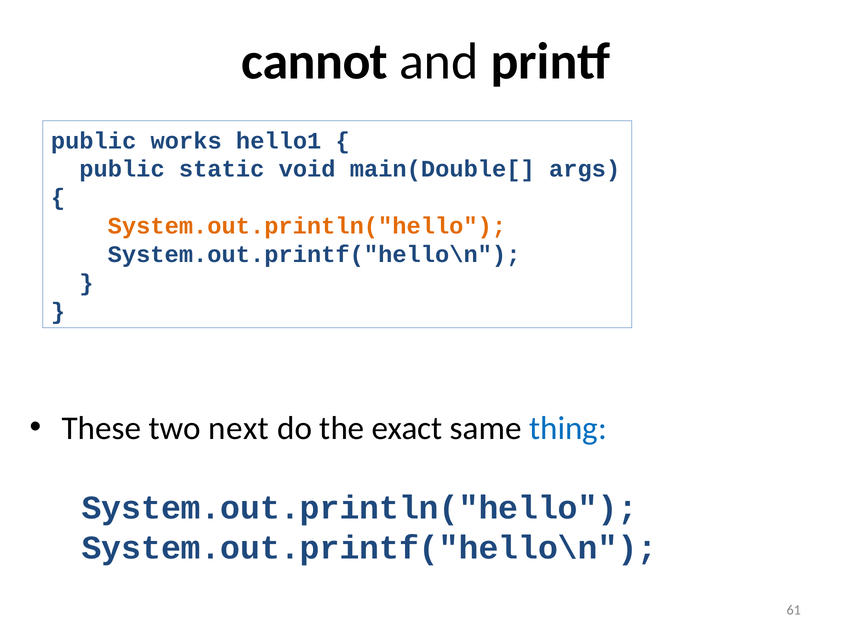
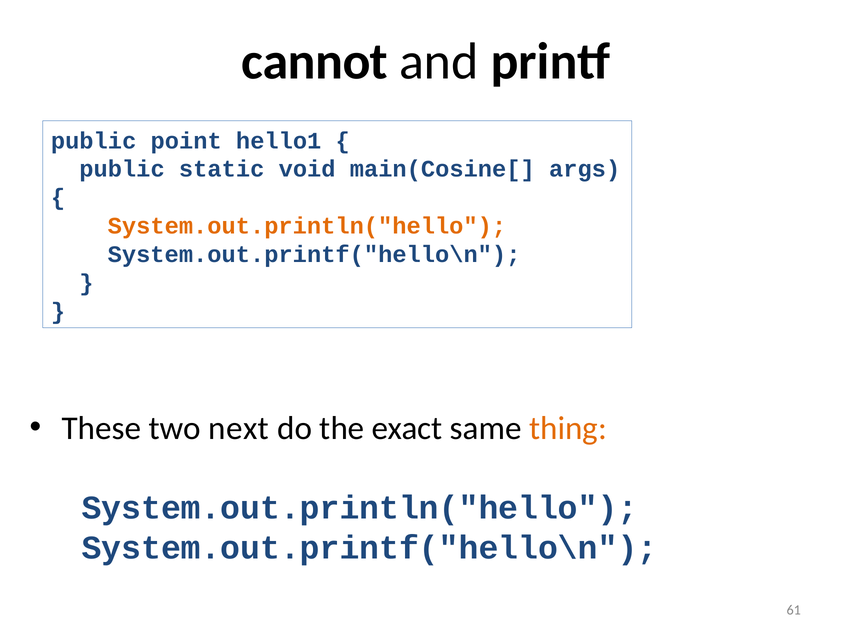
works: works -> point
main(Double[: main(Double[ -> main(Cosine[
thing colour: blue -> orange
